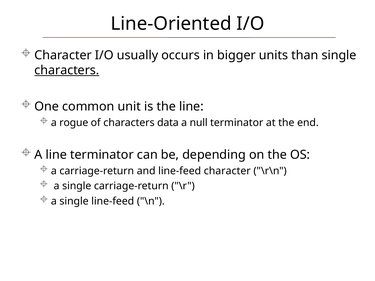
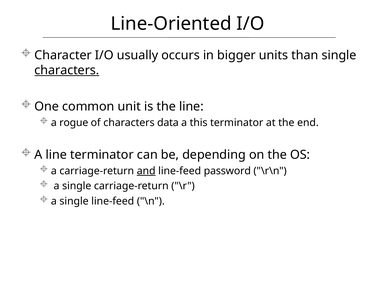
null: null -> this
and underline: none -> present
line-feed character: character -> password
